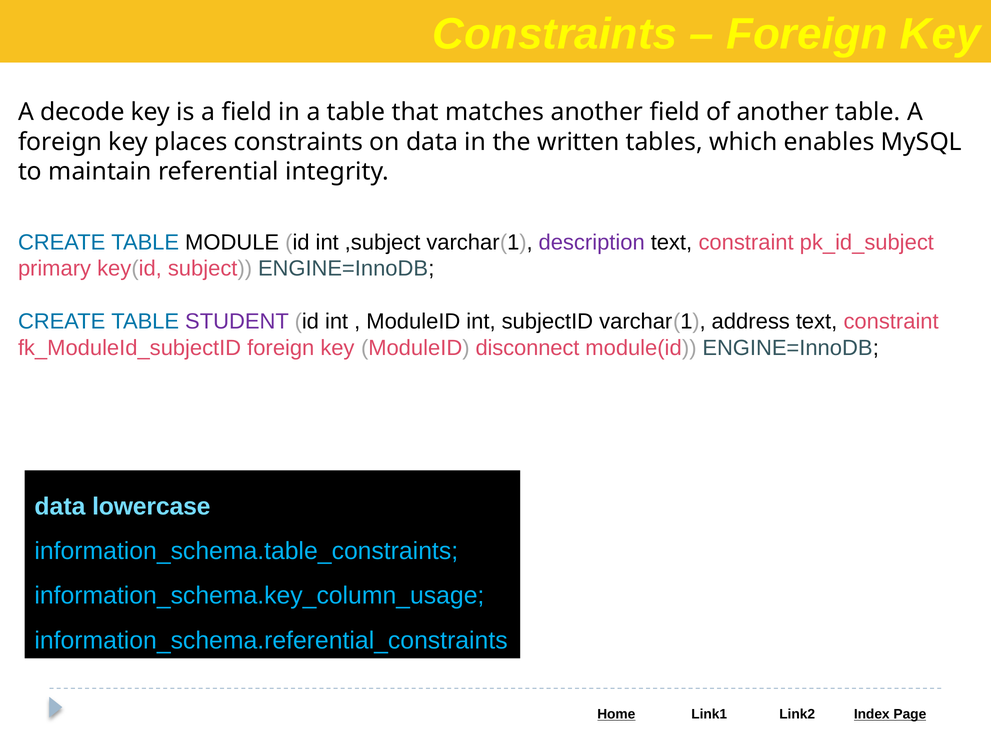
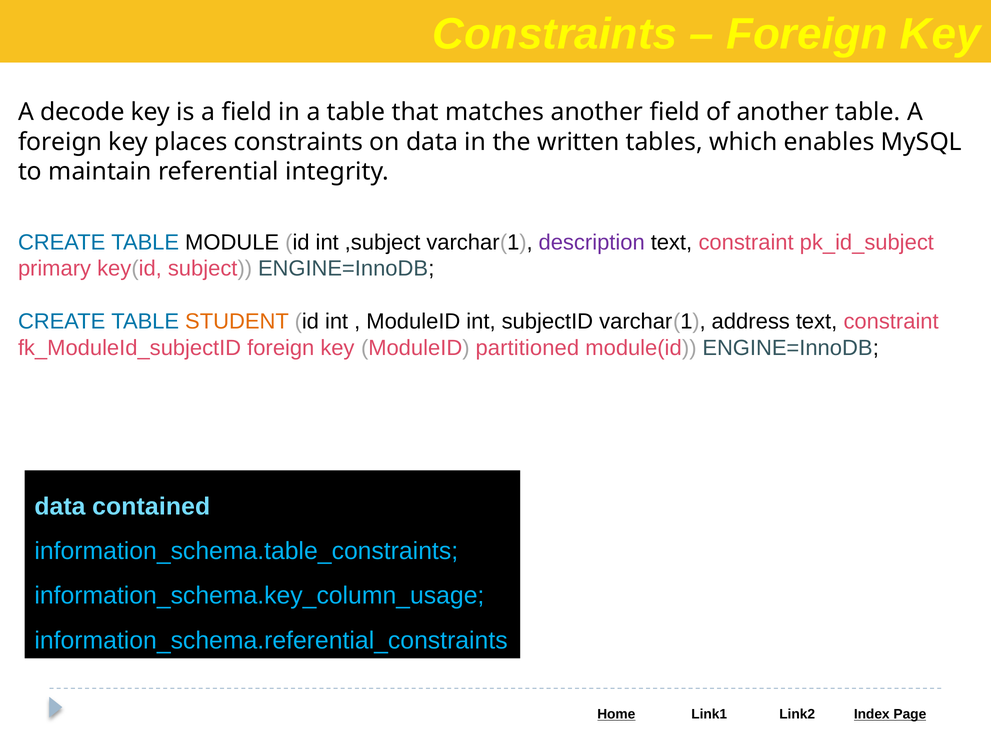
STUDENT colour: purple -> orange
disconnect: disconnect -> partitioned
lowercase: lowercase -> contained
